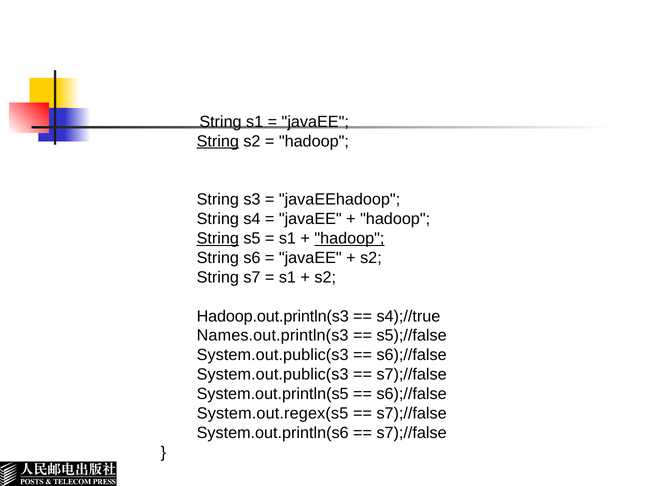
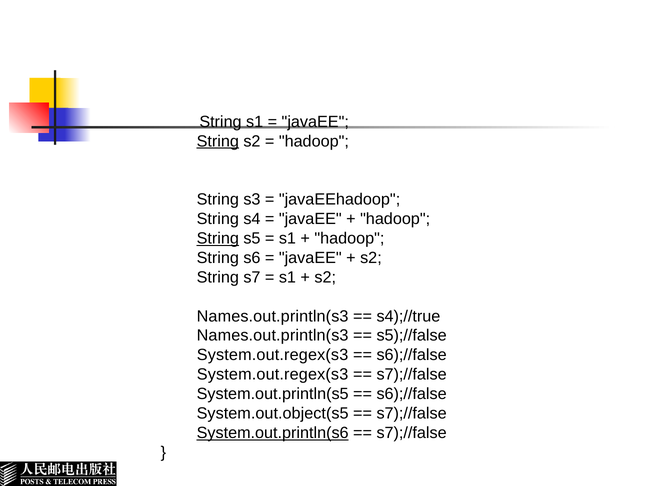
hadoop at (349, 238) underline: present -> none
Hadoop.out.println(s3 at (273, 316): Hadoop.out.println(s3 -> Names.out.println(s3
System.out.public(s3 at (273, 355): System.out.public(s3 -> System.out.regex(s3
System.out.public(s3 at (273, 375): System.out.public(s3 -> System.out.regex(s3
System.out.regex(s5: System.out.regex(s5 -> System.out.object(s5
System.out.println(s6 underline: none -> present
